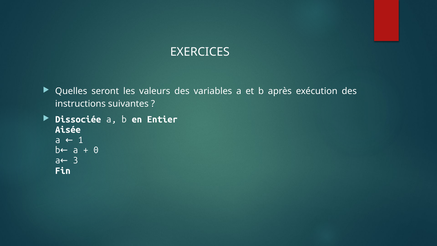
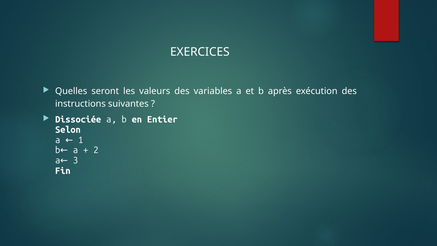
Aisée: Aisée -> Selon
0: 0 -> 2
